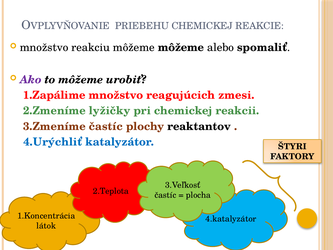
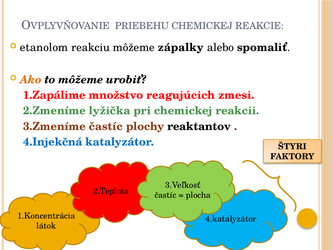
množstvo at (44, 47): množstvo -> etanolom
môžeme môžeme: môžeme -> zápalky
Ako colour: purple -> orange
lyžičky: lyžičky -> lyžička
4.Urýchliť: 4.Urýchliť -> 4.Injekčná
